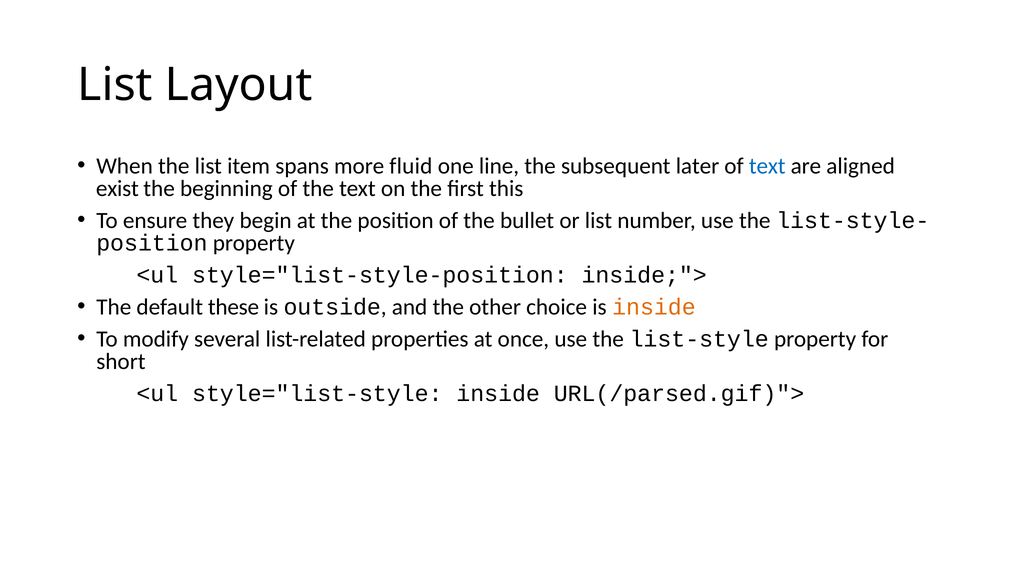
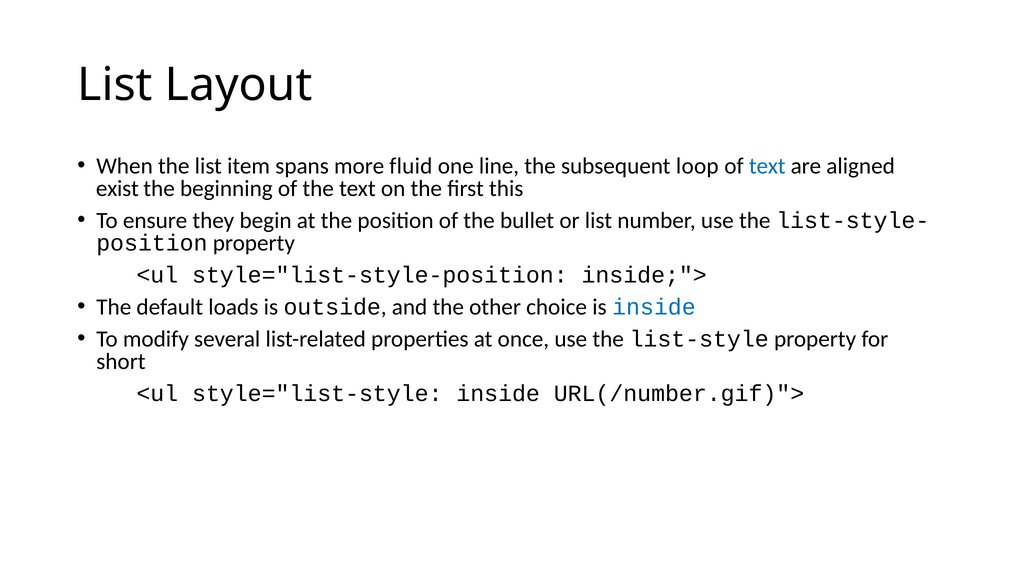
later: later -> loop
these: these -> loads
inside at (654, 307) colour: orange -> blue
URL(/parsed.gif)">: URL(/parsed.gif)"> -> URL(/number.gif)">
